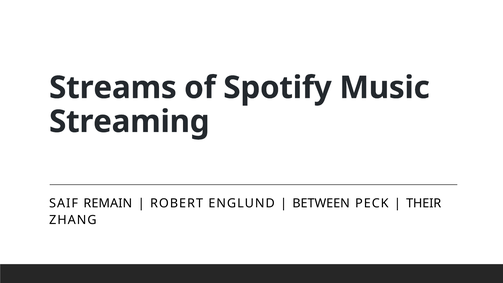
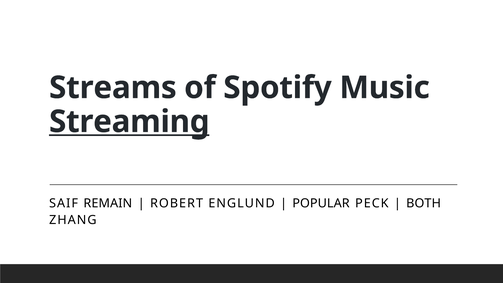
Streaming underline: none -> present
BETWEEN: BETWEEN -> POPULAR
THEIR: THEIR -> BOTH
